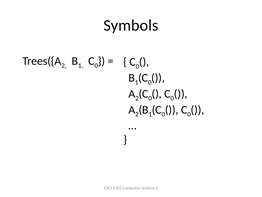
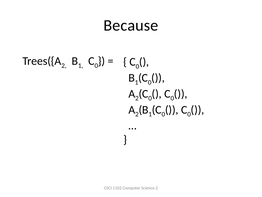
Symbols: Symbols -> Because
